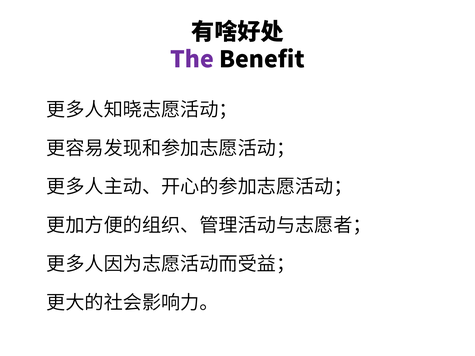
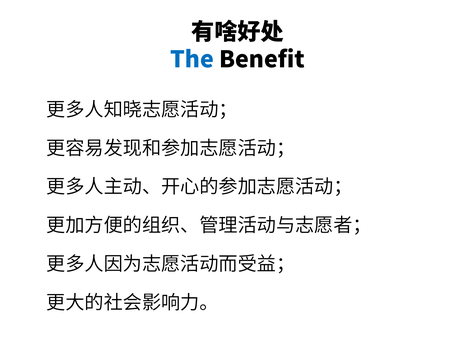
The colour: purple -> blue
